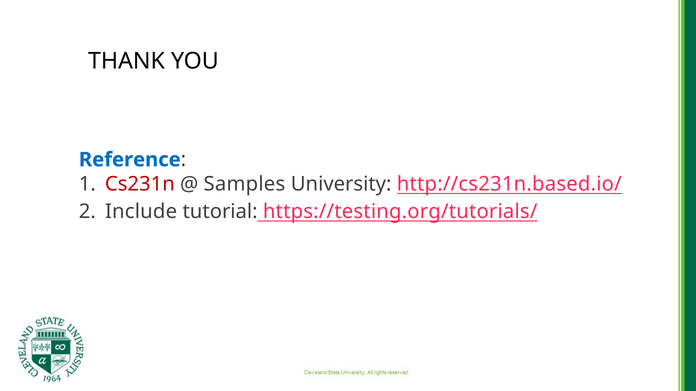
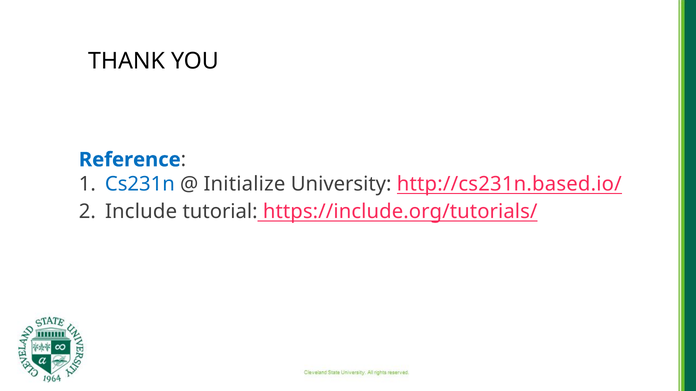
Cs231n colour: red -> blue
Samples: Samples -> Initialize
https://testing.org/tutorials/: https://testing.org/tutorials/ -> https://include.org/tutorials/
